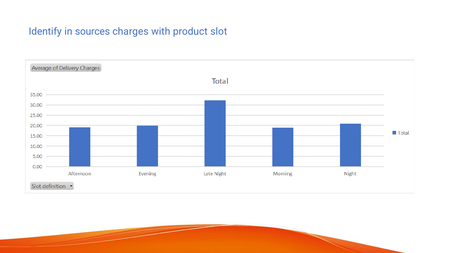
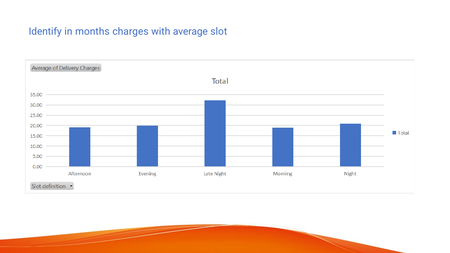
sources: sources -> months
product: product -> average
